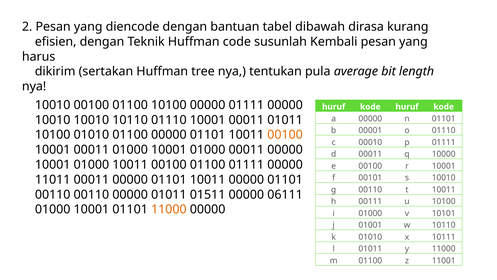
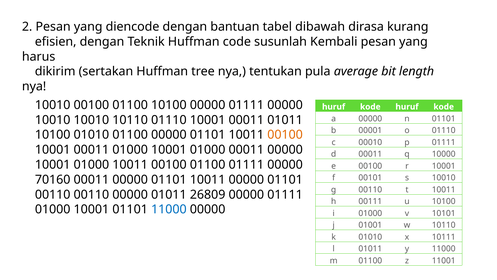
11011: 11011 -> 70160
01511: 01511 -> 26809
06111 at (285, 194): 06111 -> 01111
11000 at (169, 209) colour: orange -> blue
